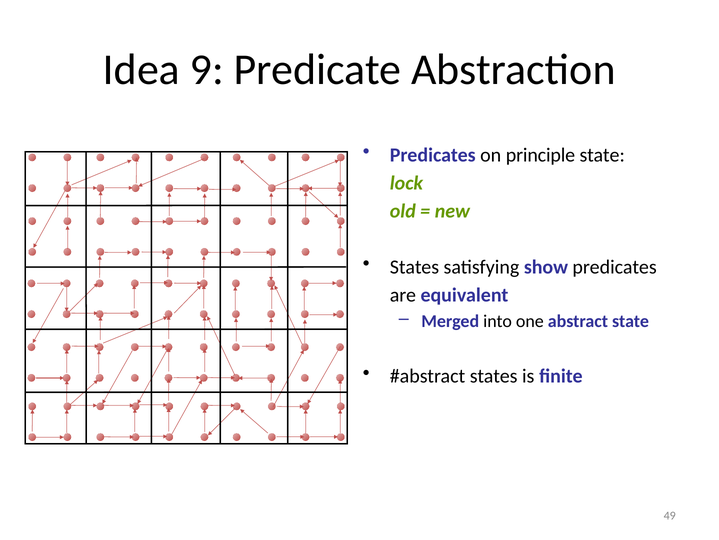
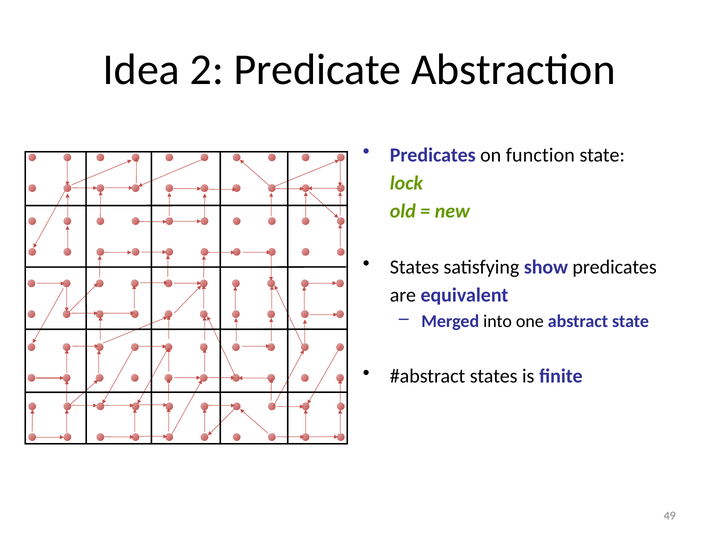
9: 9 -> 2
principle: principle -> function
